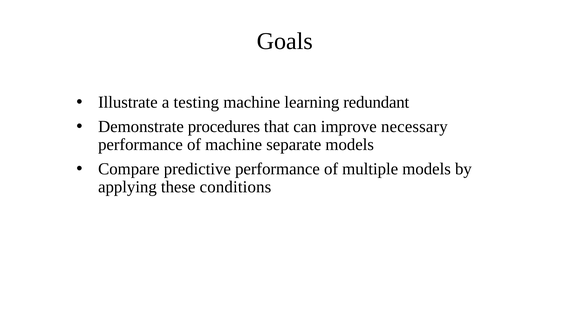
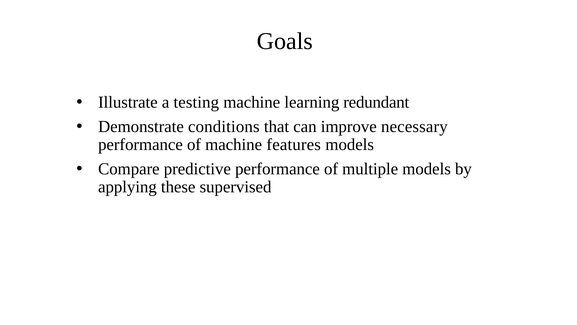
procedures: procedures -> conditions
separate: separate -> features
conditions: conditions -> supervised
